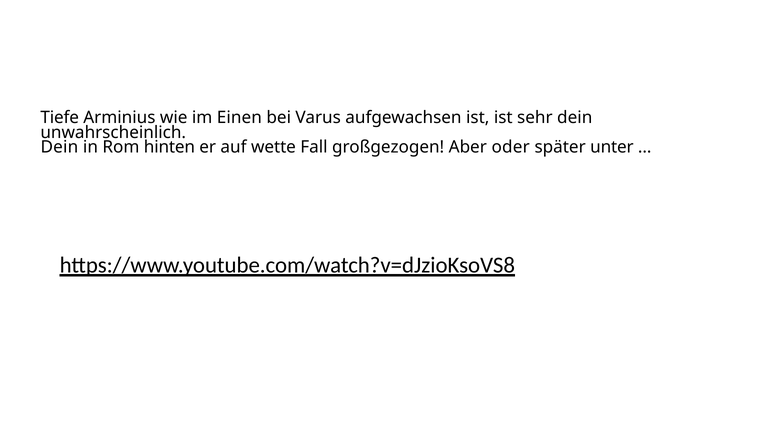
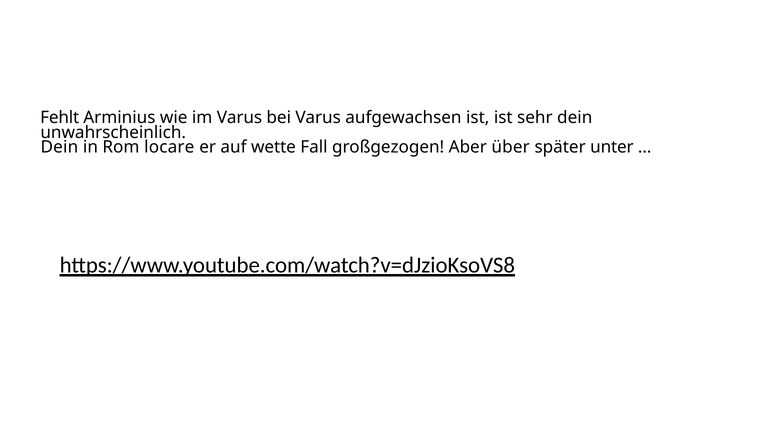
Tiefe: Tiefe -> Fehlt
im Einen: Einen -> Varus
hinten: hinten -> locare
oder: oder -> über
